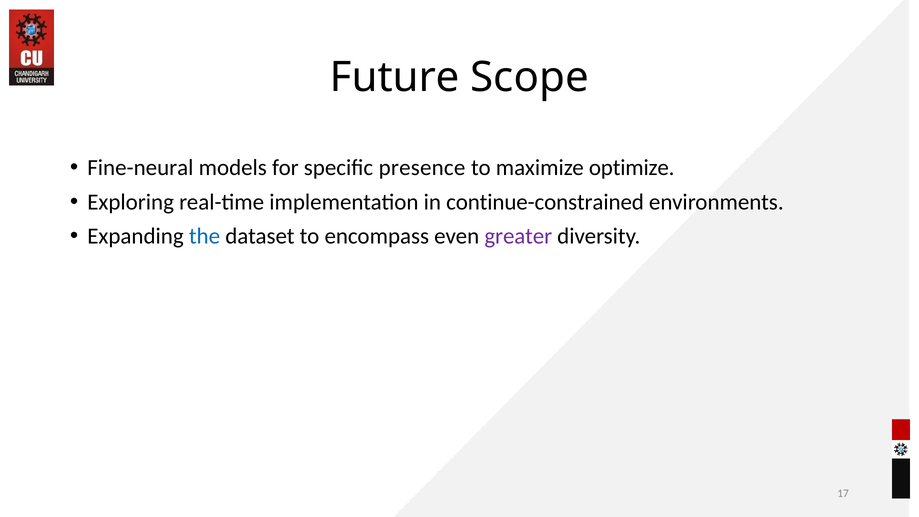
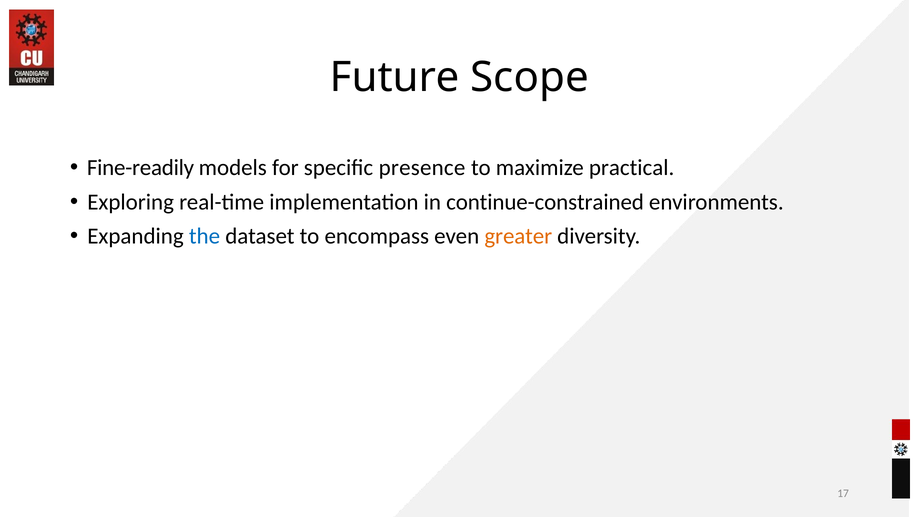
Fine-neural: Fine-neural -> Fine-readily
optimize: optimize -> practical
greater colour: purple -> orange
